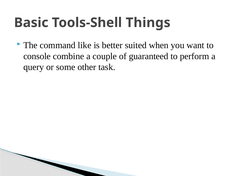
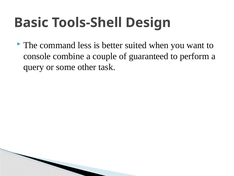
Things: Things -> Design
like: like -> less
